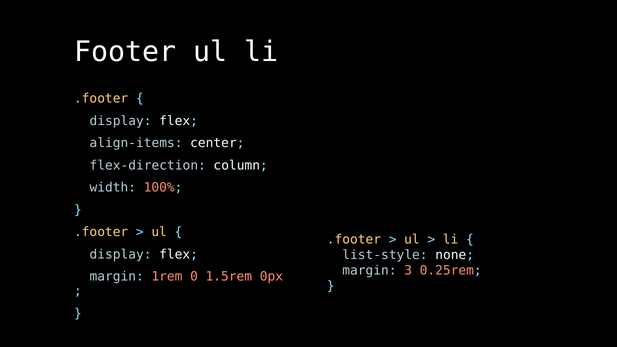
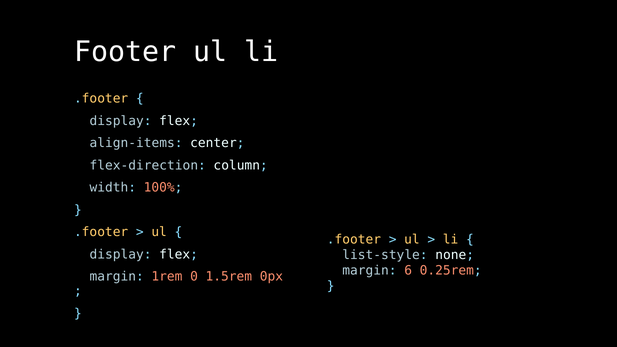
3: 3 -> 6
